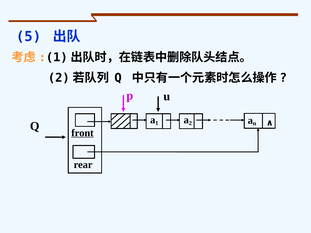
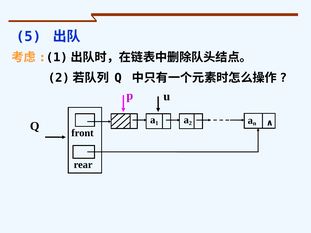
front underline: present -> none
